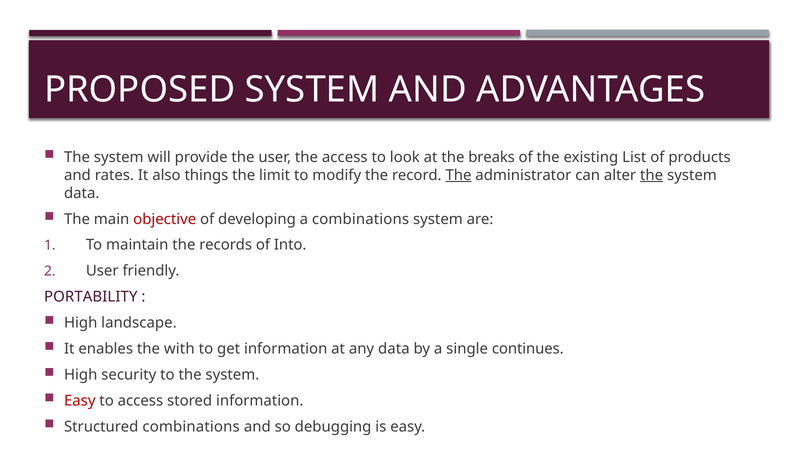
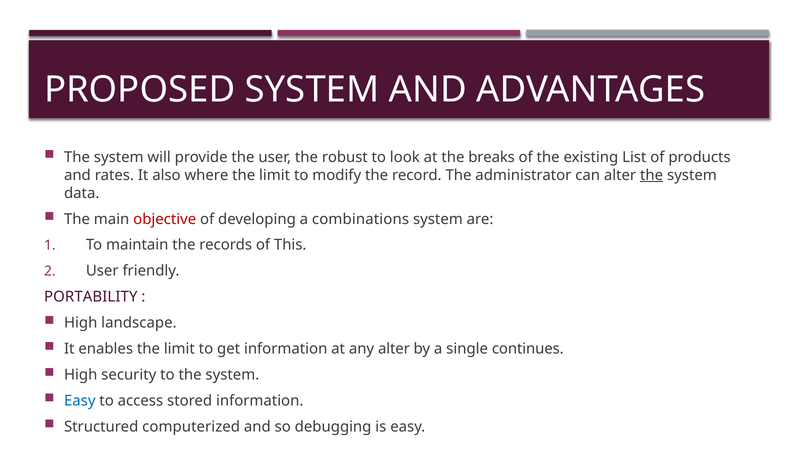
the access: access -> robust
things: things -> where
The at (459, 175) underline: present -> none
Into: Into -> This
enables the with: with -> limit
any data: data -> alter
Easy at (80, 401) colour: red -> blue
Structured combinations: combinations -> computerized
